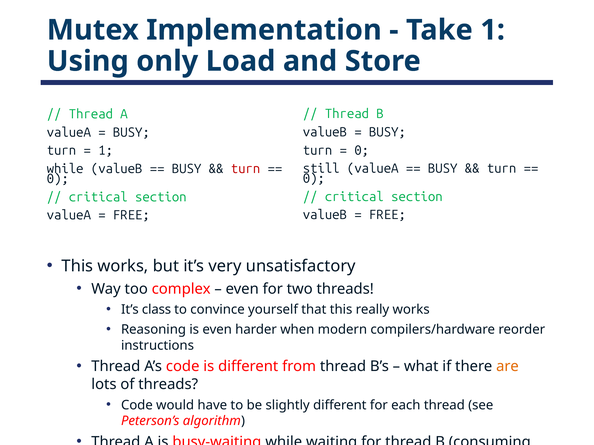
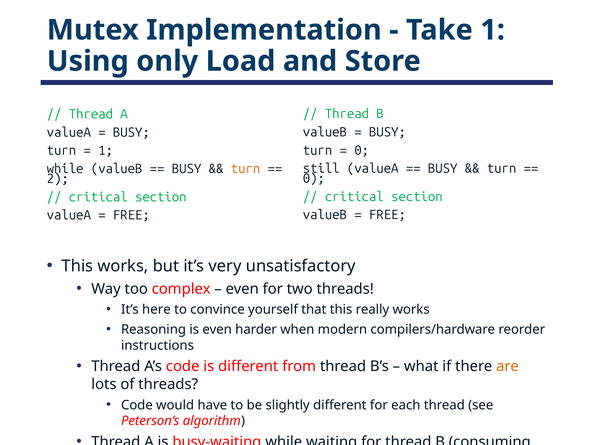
turn at (246, 169) colour: red -> orange
0 at (58, 179): 0 -> 2
class: class -> here
